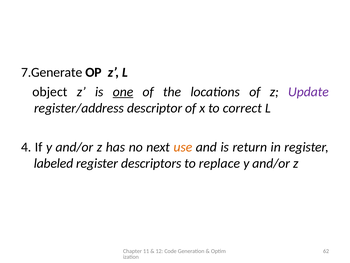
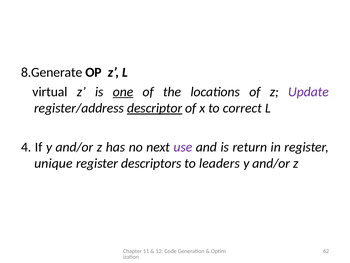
7.Generate: 7.Generate -> 8.Generate
object: object -> virtual
descriptor underline: none -> present
use colour: orange -> purple
labeled: labeled -> unique
replace: replace -> leaders
